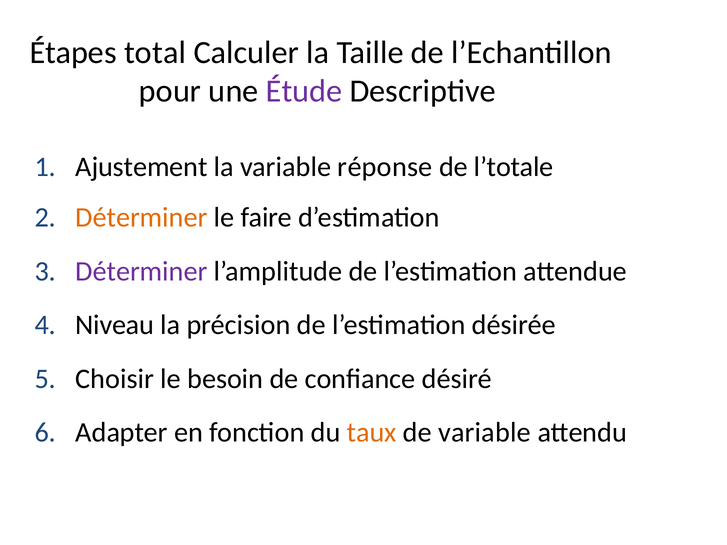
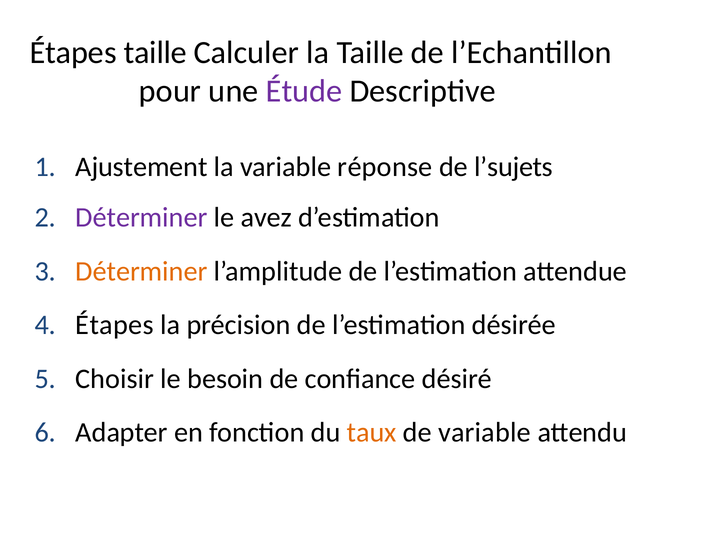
Étapes total: total -> taille
l’totale: l’totale -> l’sujets
Déterminer at (141, 218) colour: orange -> purple
faire: faire -> avez
Déterminer at (141, 271) colour: purple -> orange
Niveau at (115, 325): Niveau -> Étapes
